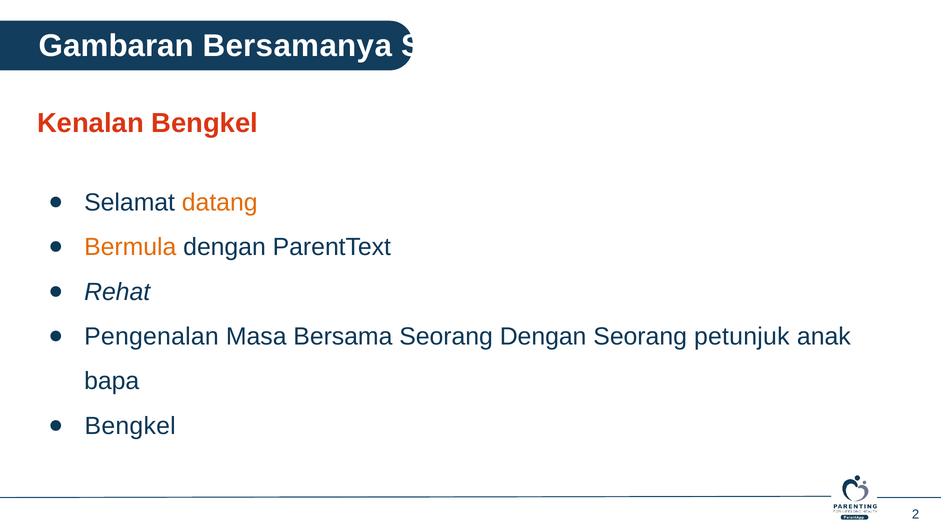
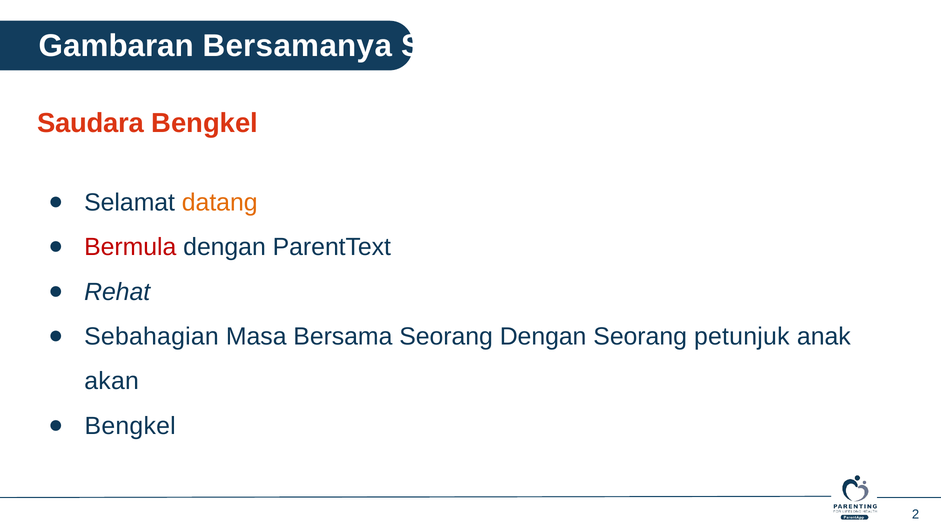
Kenalan: Kenalan -> Saudara
Bermula colour: orange -> red
Pengenalan: Pengenalan -> Sebahagian
bapa: bapa -> akan
